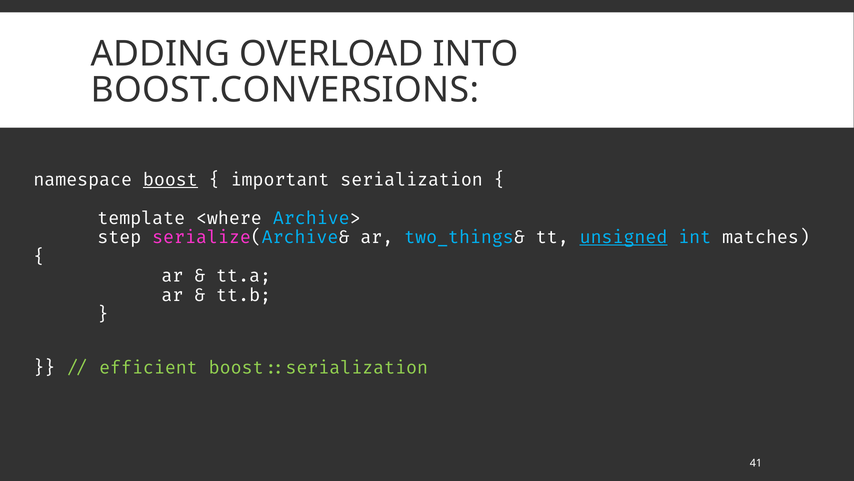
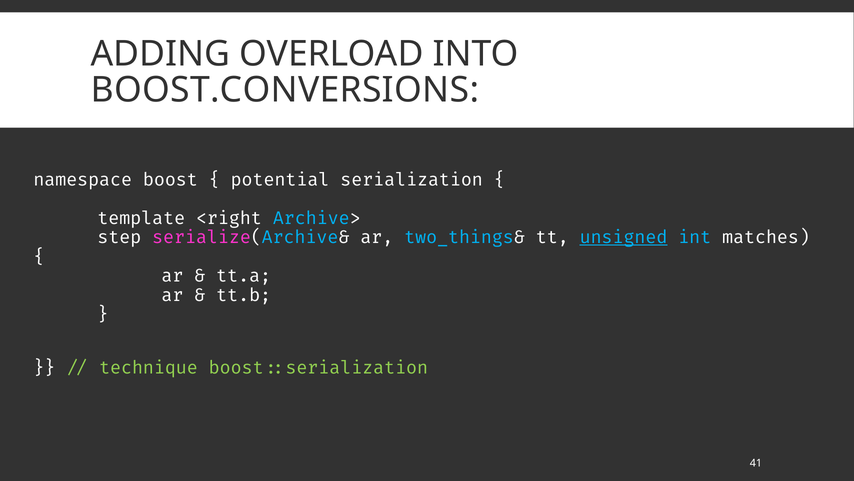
boost underline: present -> none
important: important -> potential
<where: <where -> <right
efficient: efficient -> technique
